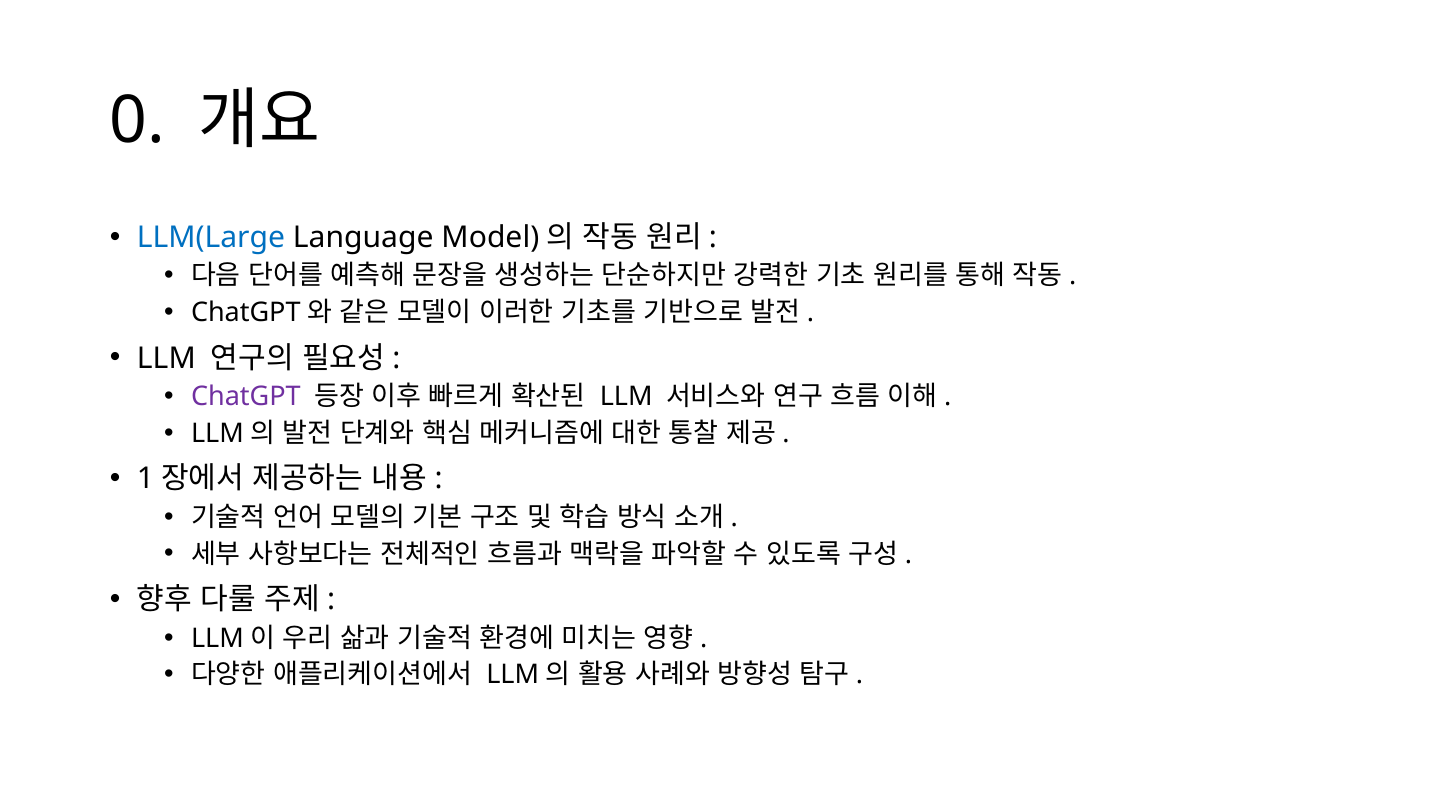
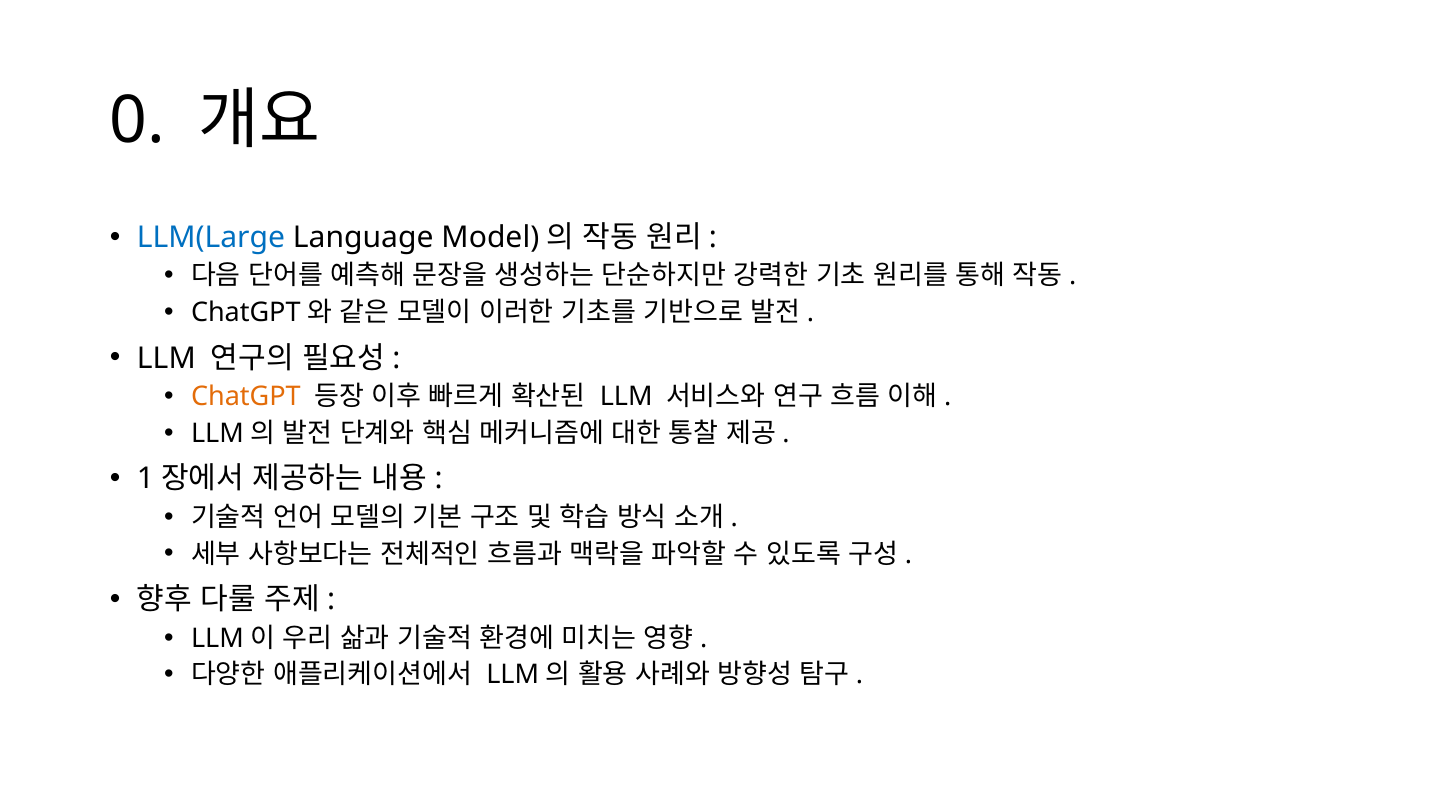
ChatGPT colour: purple -> orange
